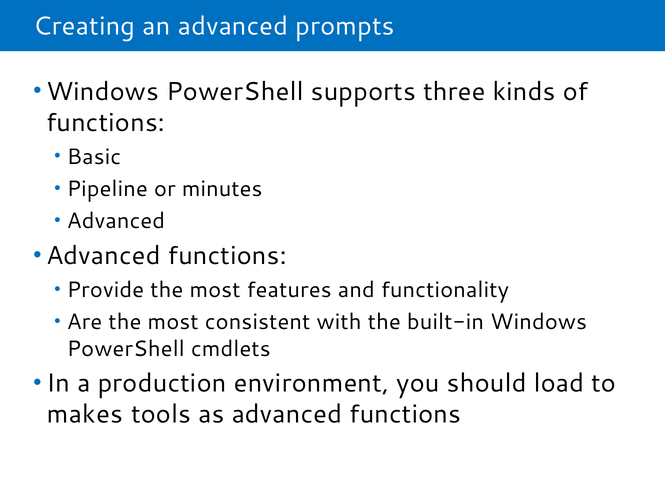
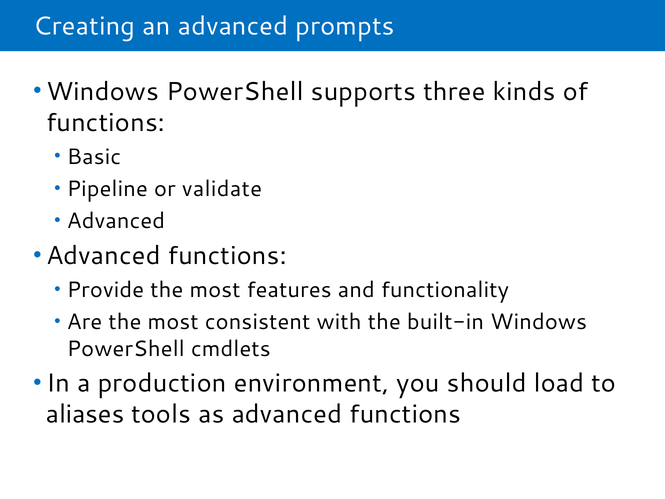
minutes: minutes -> validate
makes: makes -> aliases
